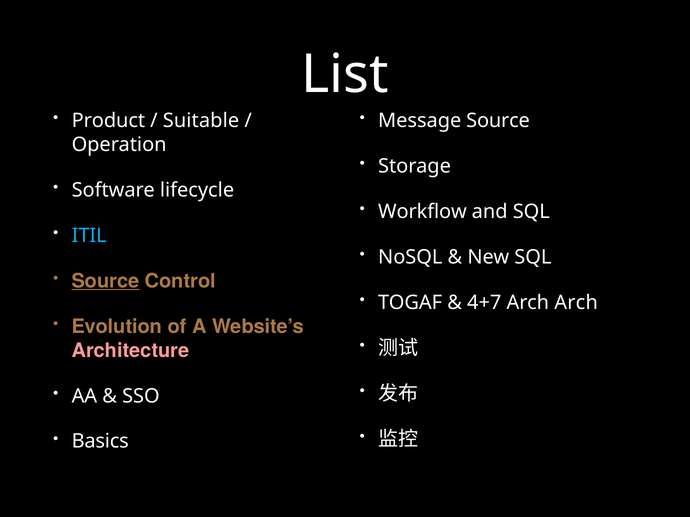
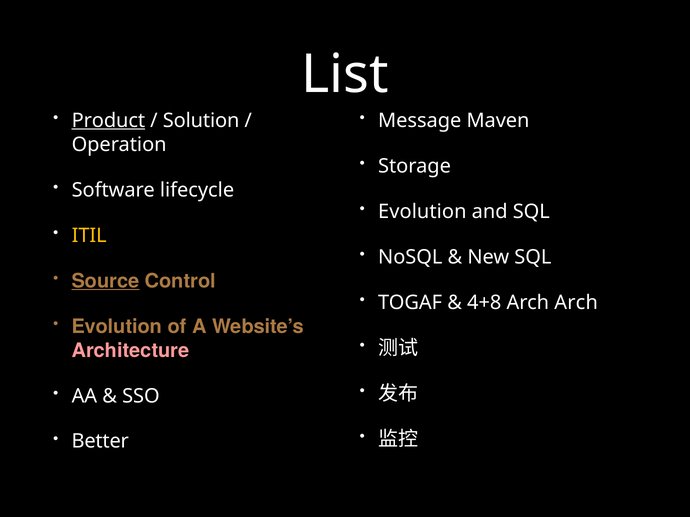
Product underline: none -> present
Suitable: Suitable -> Solution
Message Source: Source -> Maven
Workflow at (422, 212): Workflow -> Evolution
ITIL colour: light blue -> yellow
4+7: 4+7 -> 4+8
Basics: Basics -> Better
